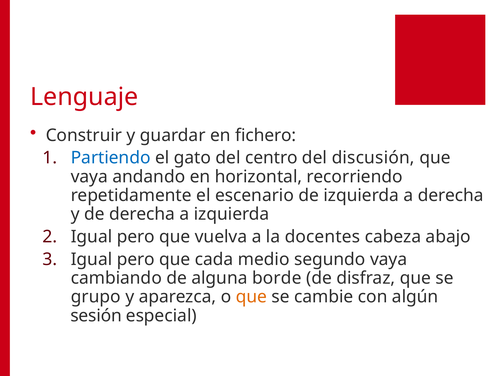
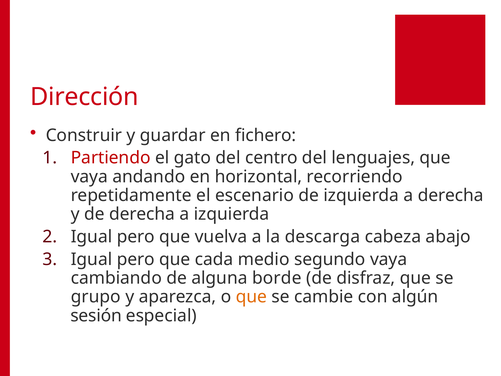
Lenguaje: Lenguaje -> Dirección
Partiendo colour: blue -> red
discusión: discusión -> lenguajes
docentes: docentes -> descarga
